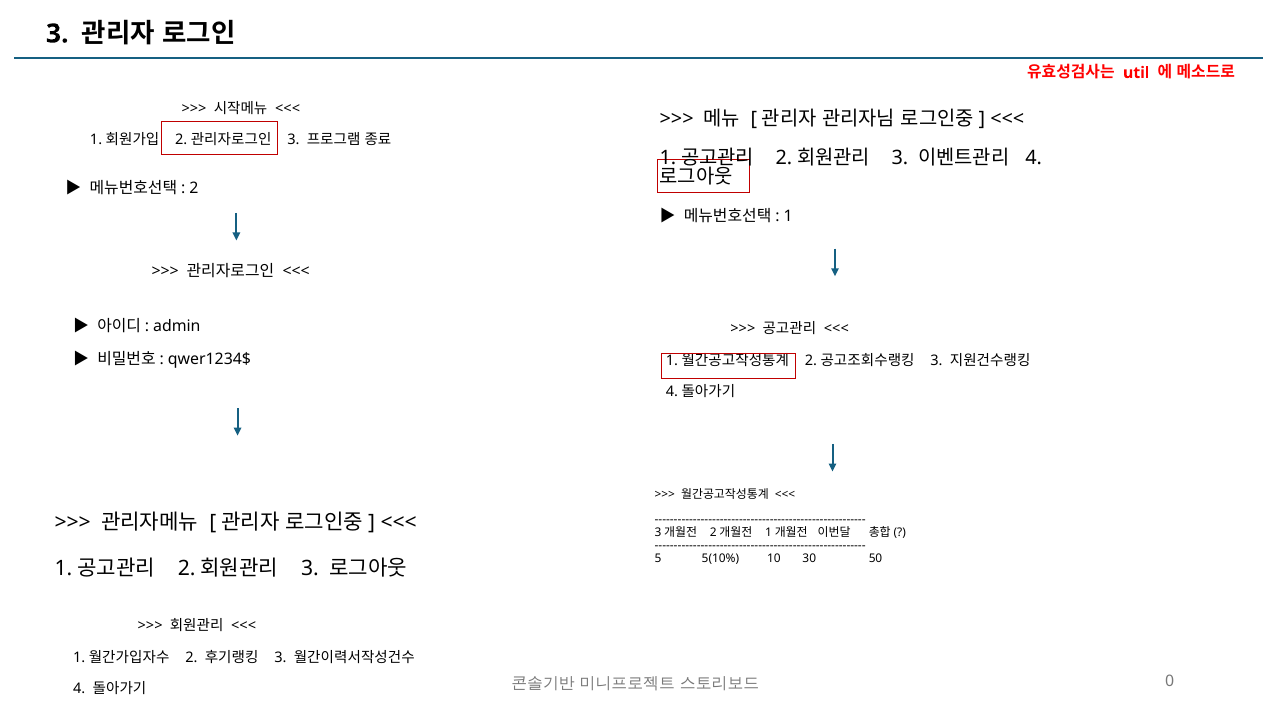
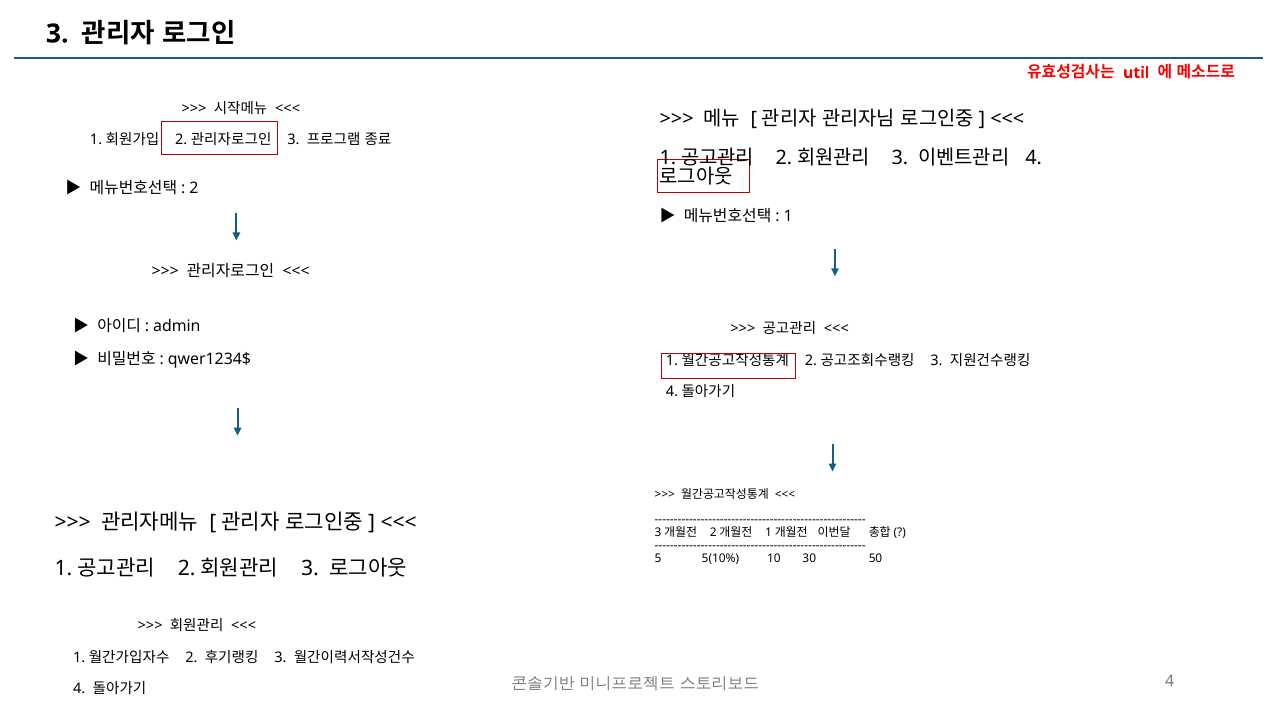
0 at (1170, 681): 0 -> 4
